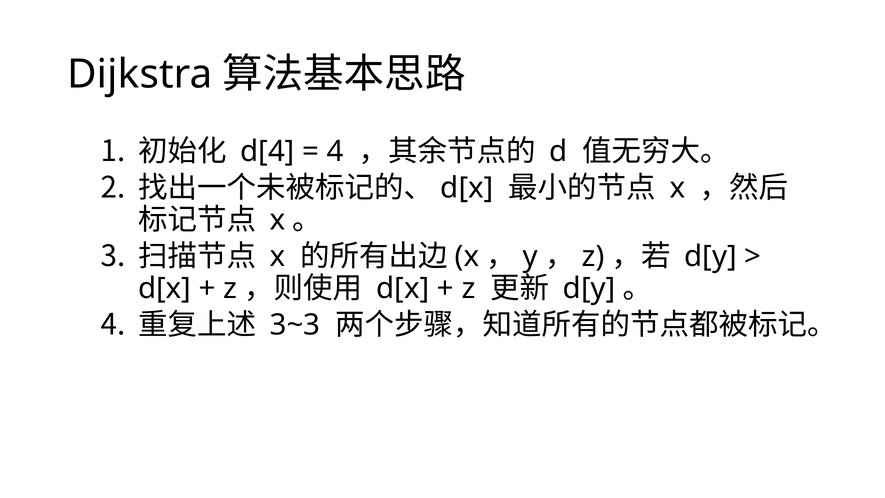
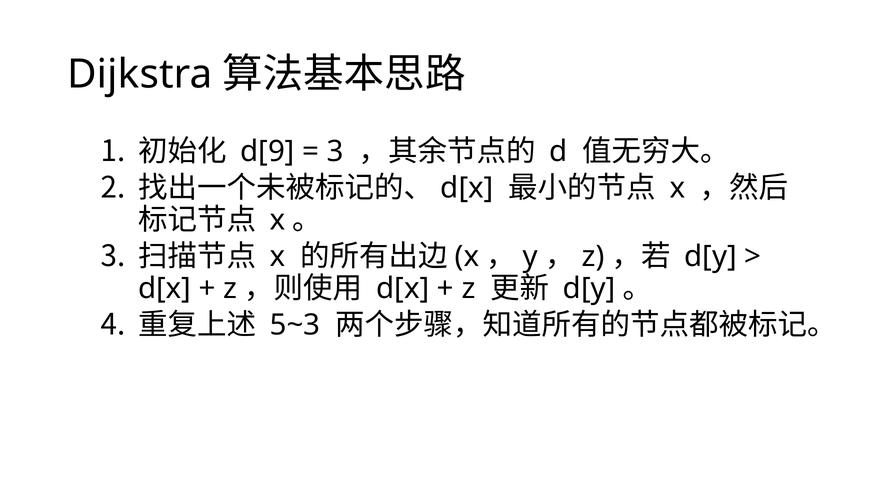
d[4: d[4 -> d[9
4 at (335, 152): 4 -> 3
3~3: 3~3 -> 5~3
